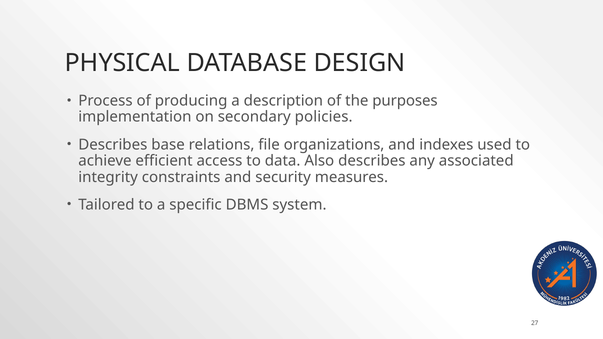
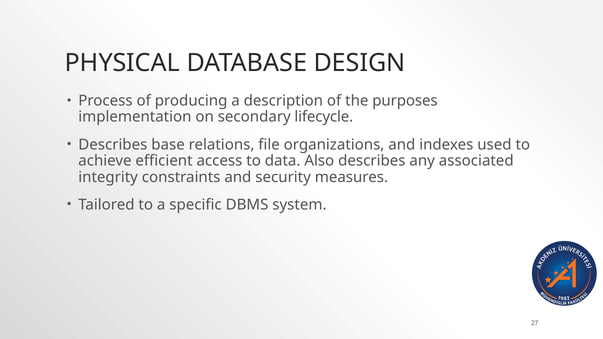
policies: policies -> lifecycle
